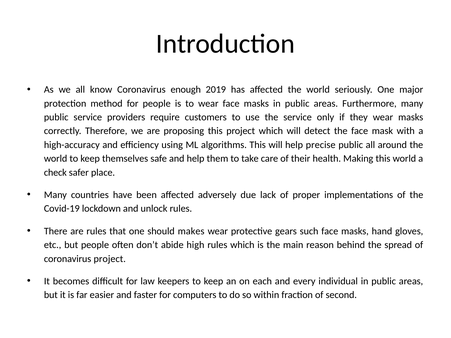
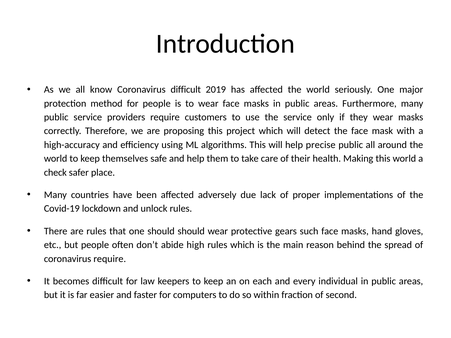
Coronavirus enough: enough -> difficult
should makes: makes -> should
coronavirus project: project -> require
